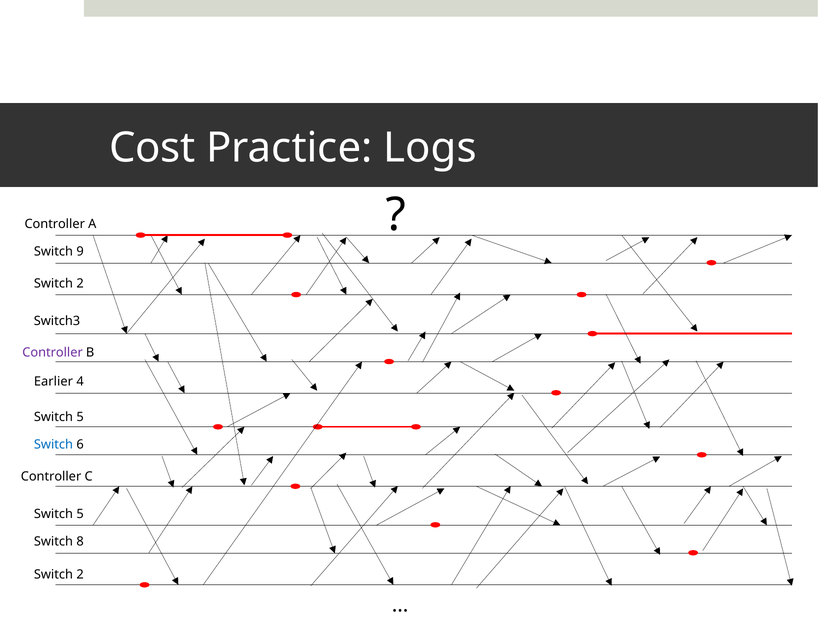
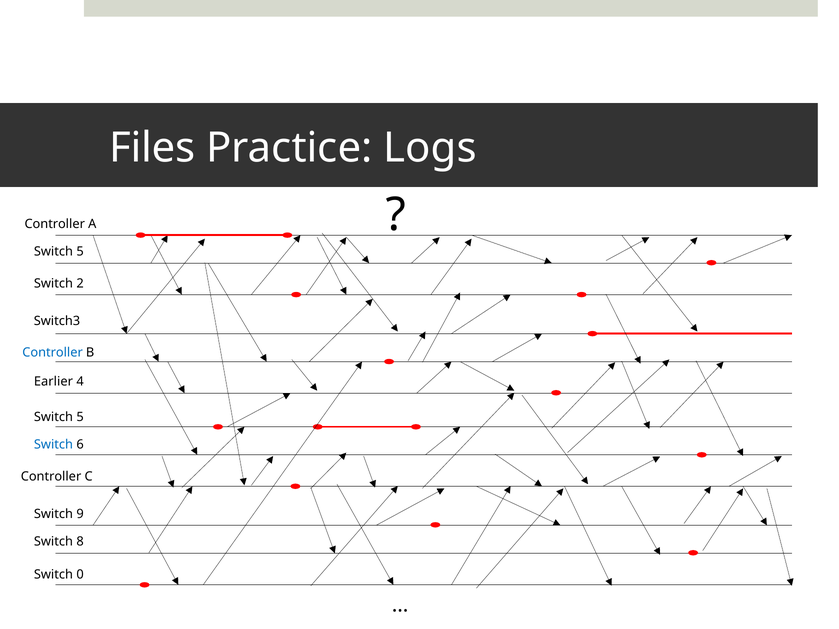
Cost: Cost -> Files
9 at (80, 252): 9 -> 5
Controller at (53, 353) colour: purple -> blue
5 at (80, 514): 5 -> 9
2 at (80, 575): 2 -> 0
